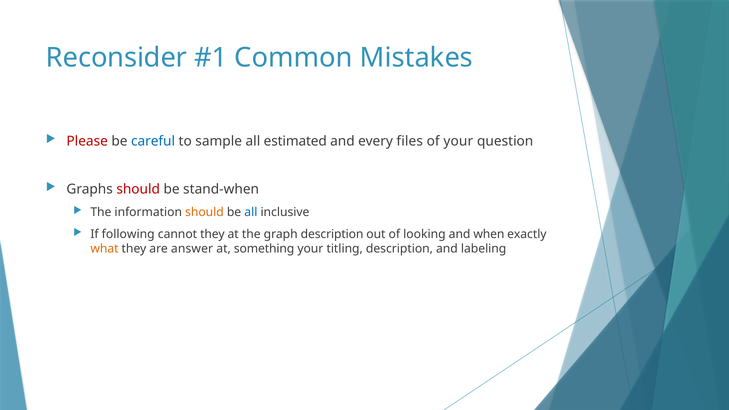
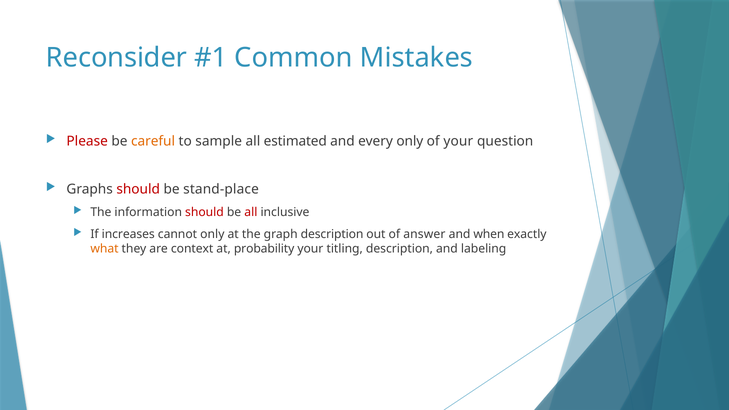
careful colour: blue -> orange
every files: files -> only
stand-when: stand-when -> stand-place
should at (204, 212) colour: orange -> red
all at (251, 212) colour: blue -> red
following: following -> increases
cannot they: they -> only
looking: looking -> answer
answer: answer -> context
something: something -> probability
